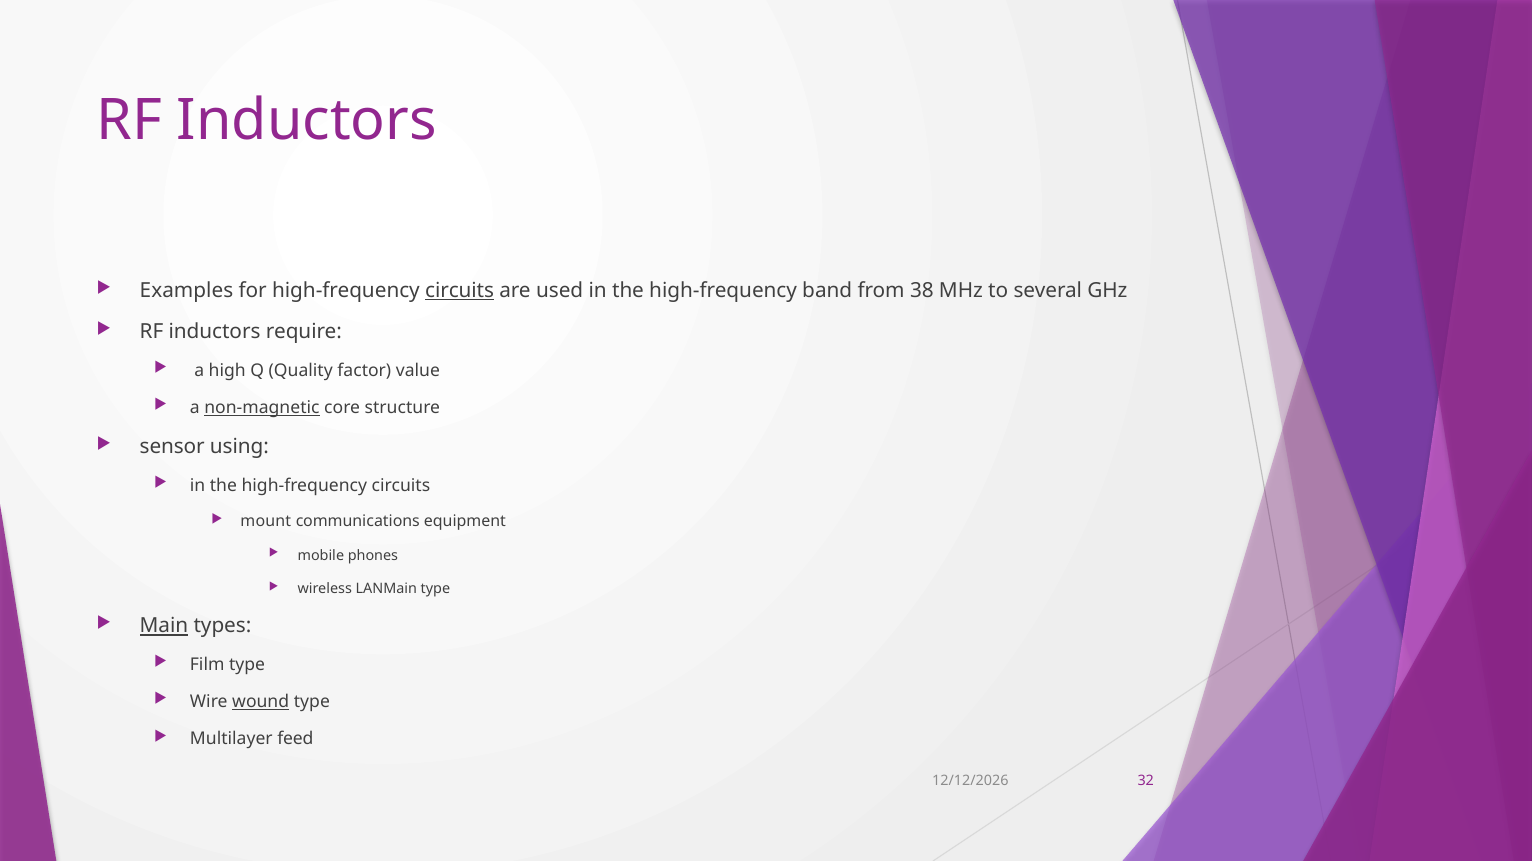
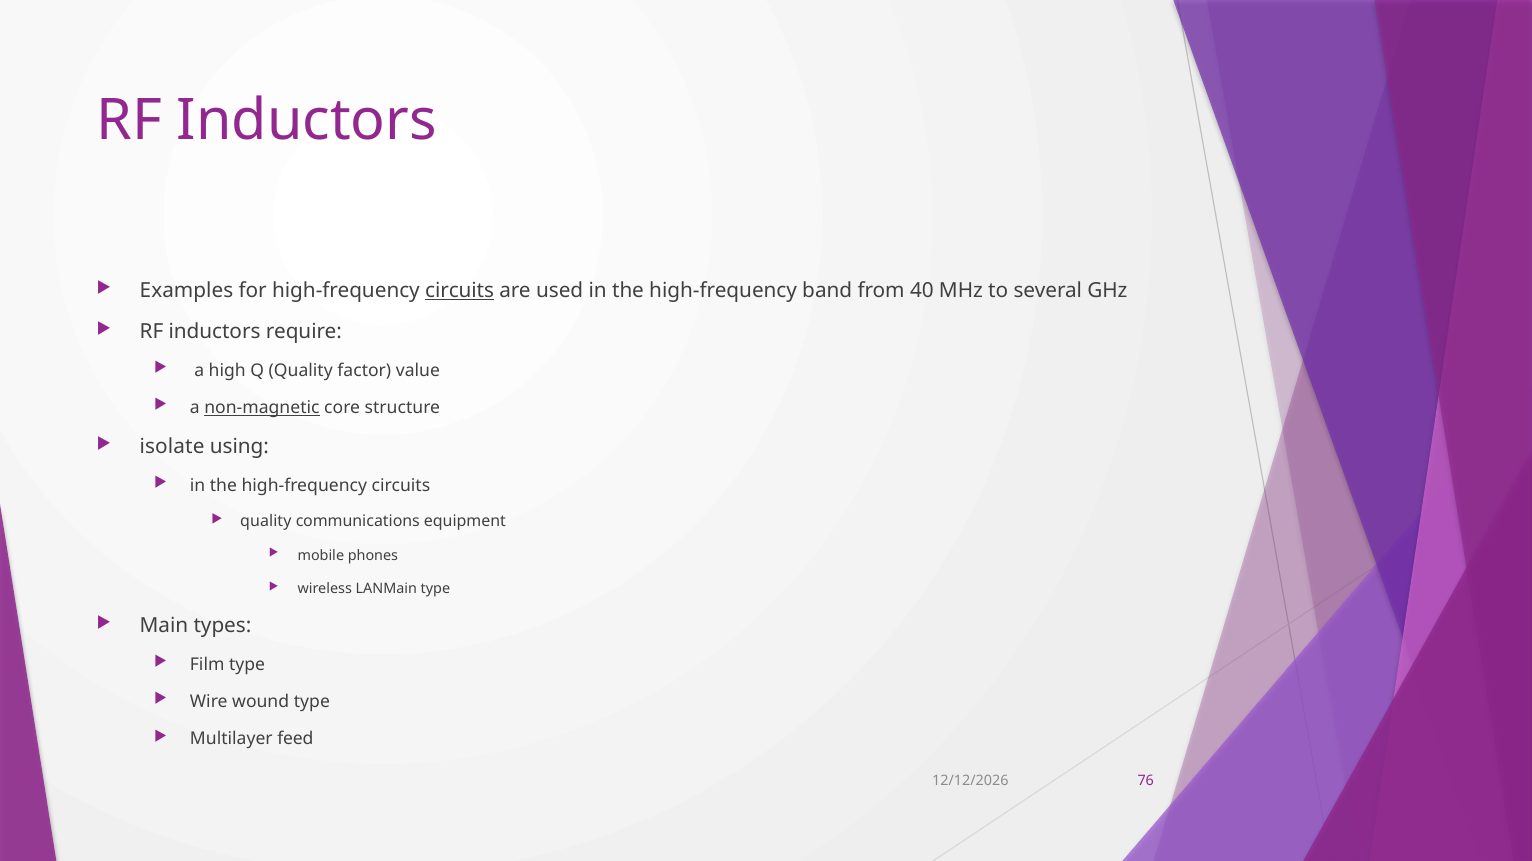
38: 38 -> 40
sensor: sensor -> isolate
mount at (266, 522): mount -> quality
Main underline: present -> none
wound underline: present -> none
32: 32 -> 76
